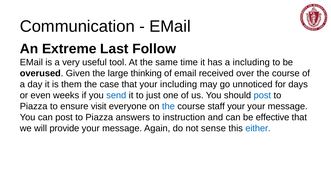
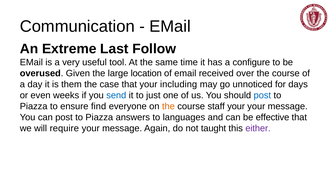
a including: including -> configure
thinking: thinking -> location
visit: visit -> find
the at (168, 106) colour: blue -> orange
instruction: instruction -> languages
provide: provide -> require
sense: sense -> taught
either colour: blue -> purple
